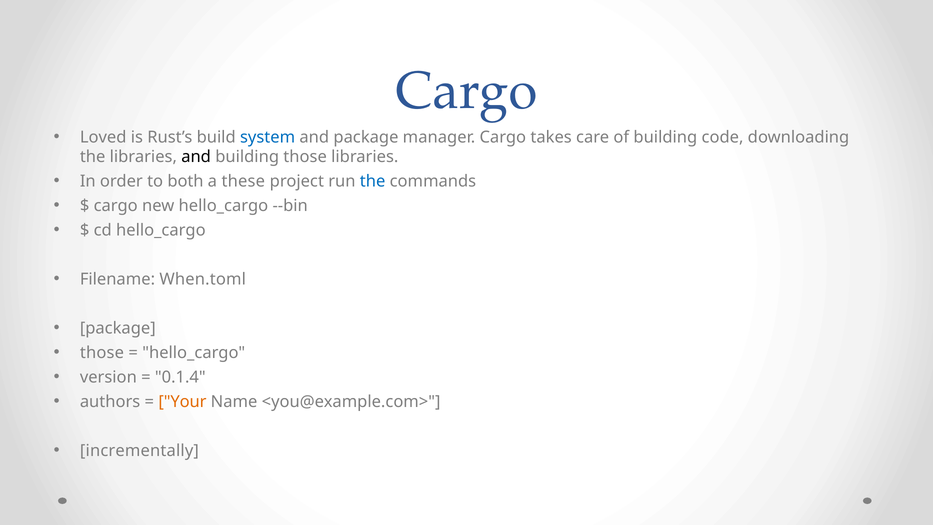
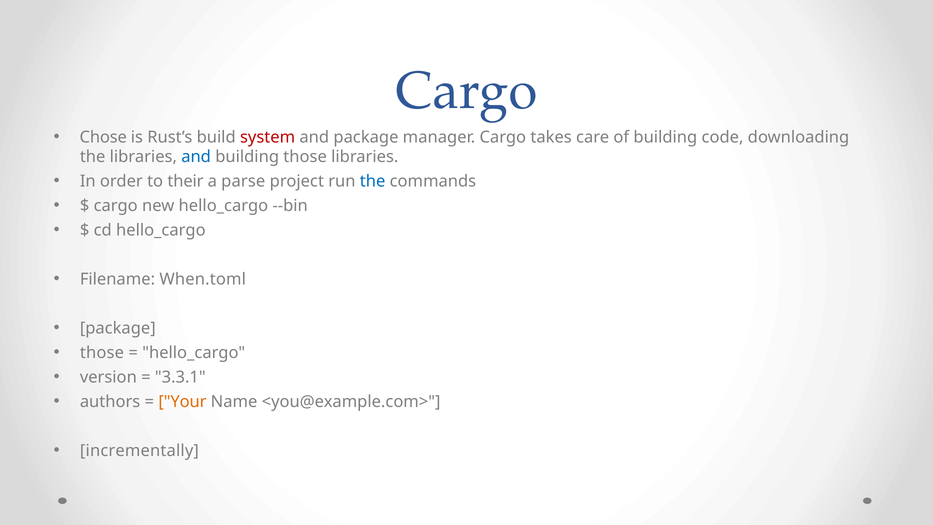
Loved: Loved -> Chose
system colour: blue -> red
and at (196, 157) colour: black -> blue
both: both -> their
these: these -> parse
0.1.4: 0.1.4 -> 3.3.1
